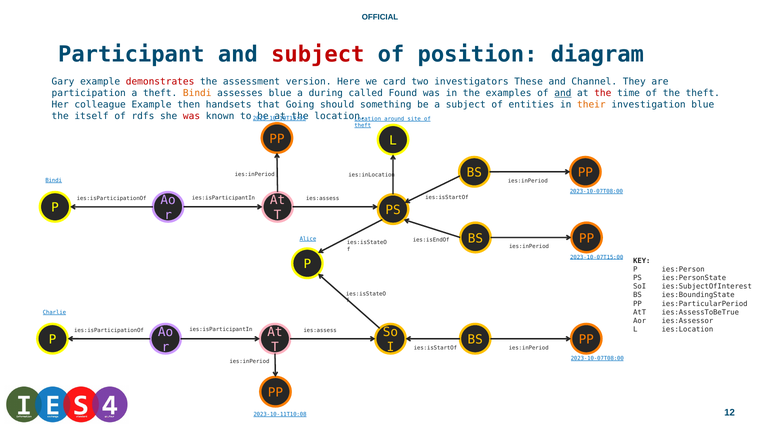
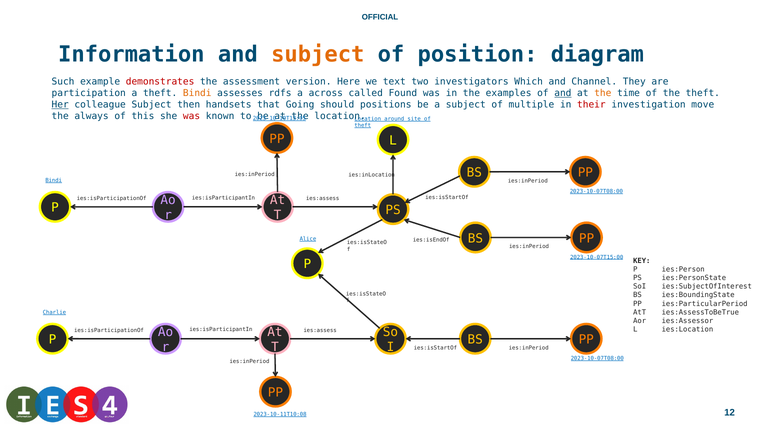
Participant: Participant -> Information
subject at (318, 54) colour: red -> orange
Gary: Gary -> Such
card: card -> text
These: These -> Which
assesses blue: blue -> rdfs
during: during -> across
the at (603, 93) colour: red -> orange
Her underline: none -> present
colleague Example: Example -> Subject
something: something -> positions
entities: entities -> multiple
their colour: orange -> red
investigation blue: blue -> move
itself: itself -> always
rdfs: rdfs -> this
